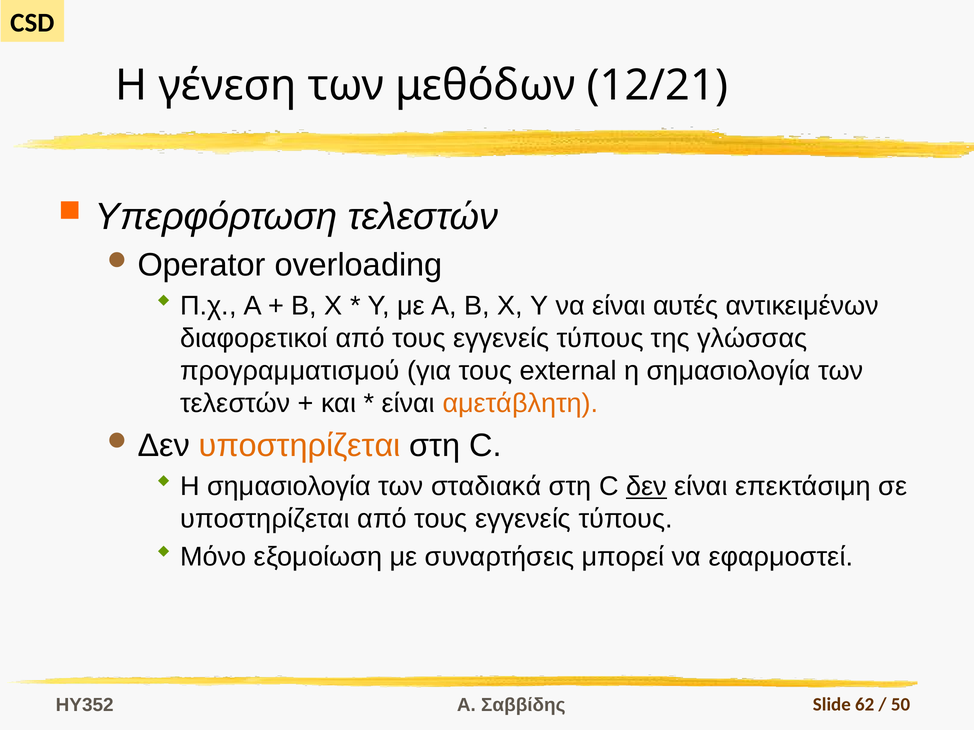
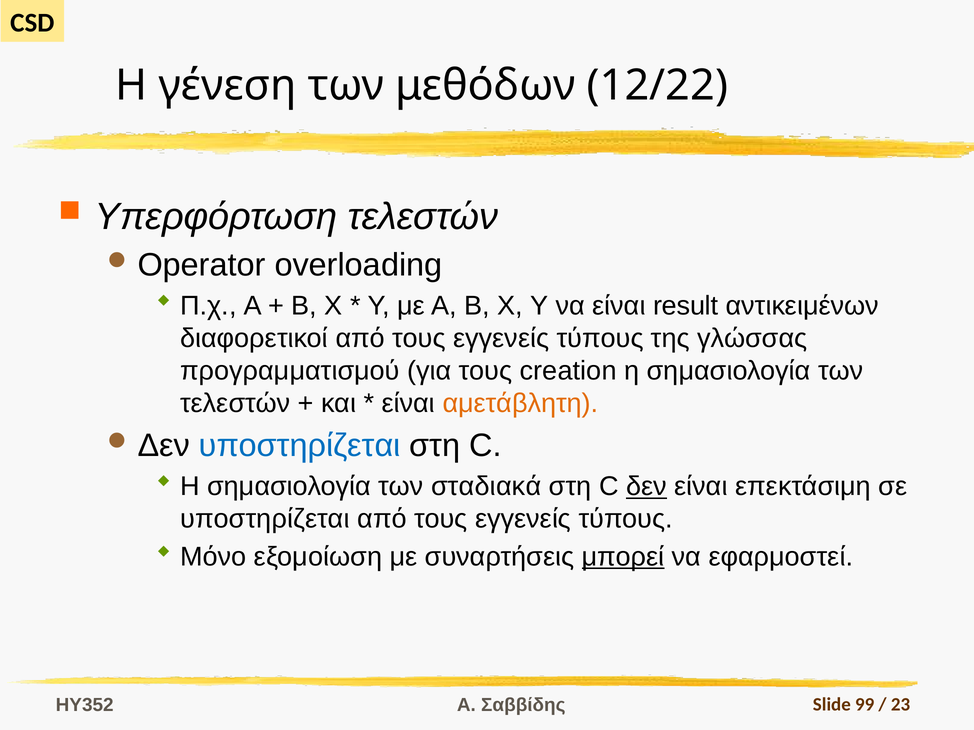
12/21: 12/21 -> 12/22
αυτές: αυτές -> result
external: external -> creation
υποστηρίζεται at (300, 446) colour: orange -> blue
μπορεί underline: none -> present
62: 62 -> 99
50: 50 -> 23
